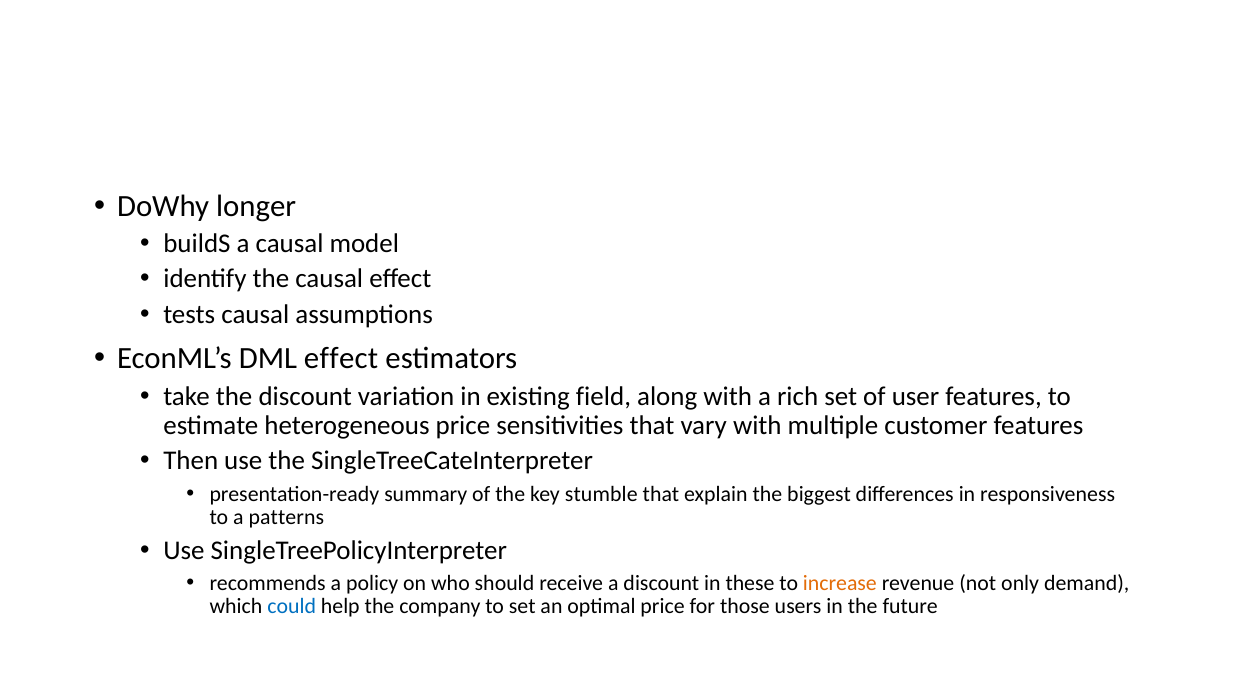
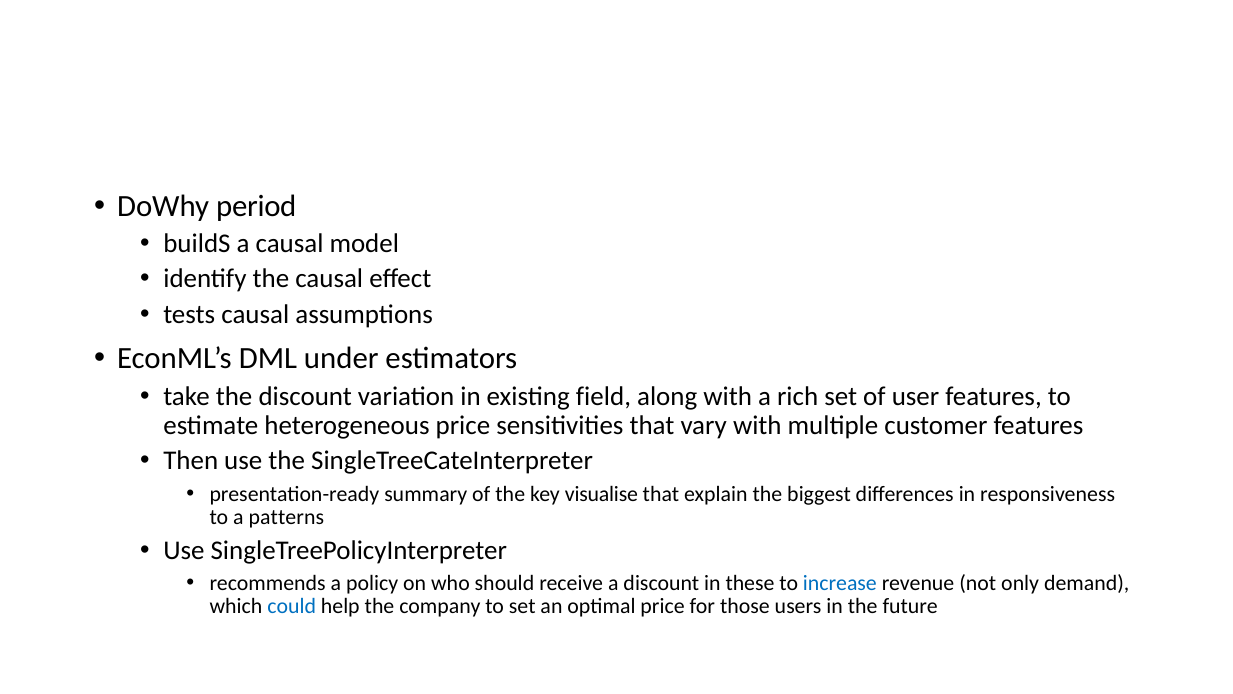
longer: longer -> period
DML effect: effect -> under
stumble: stumble -> visualise
increase colour: orange -> blue
